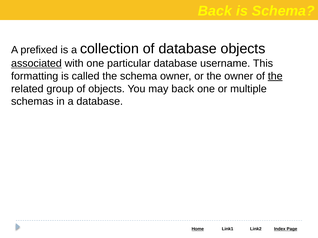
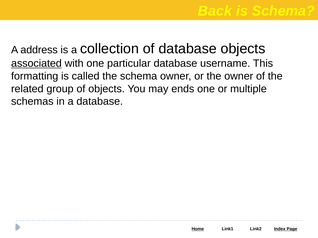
prefixed: prefixed -> address
the at (275, 76) underline: present -> none
may back: back -> ends
